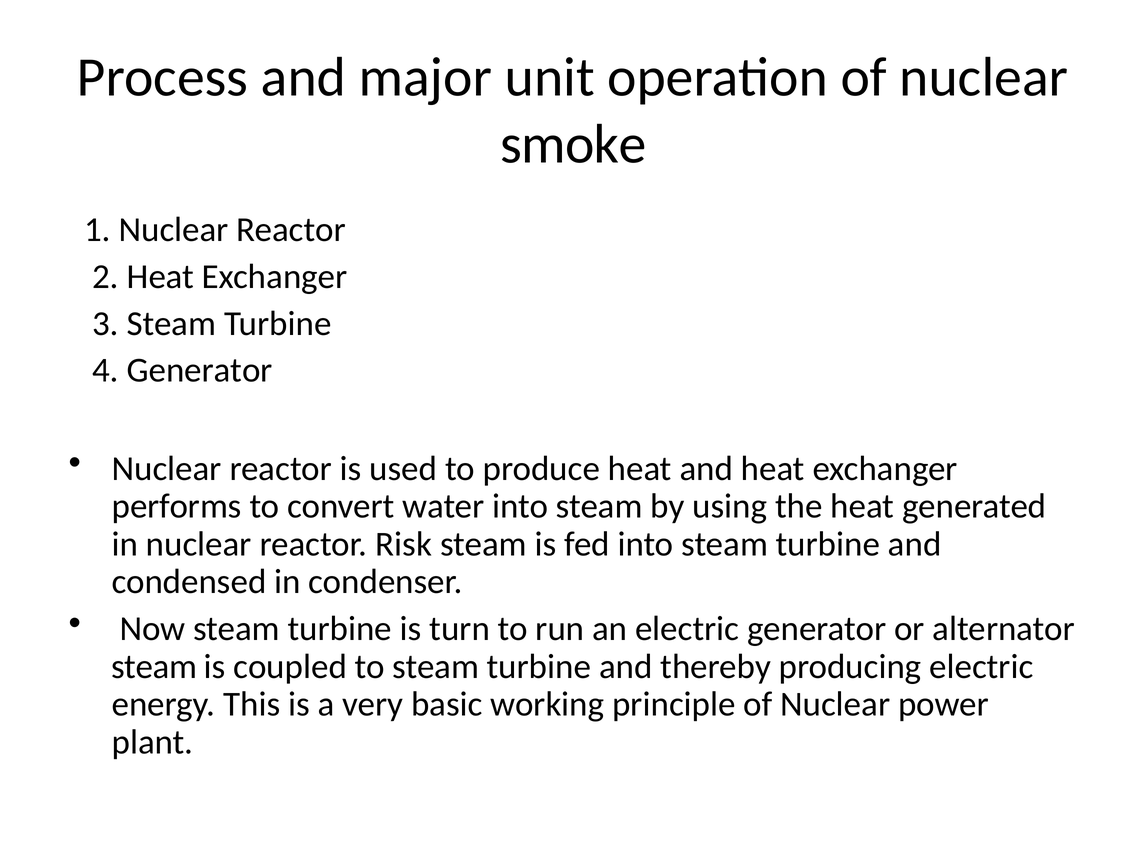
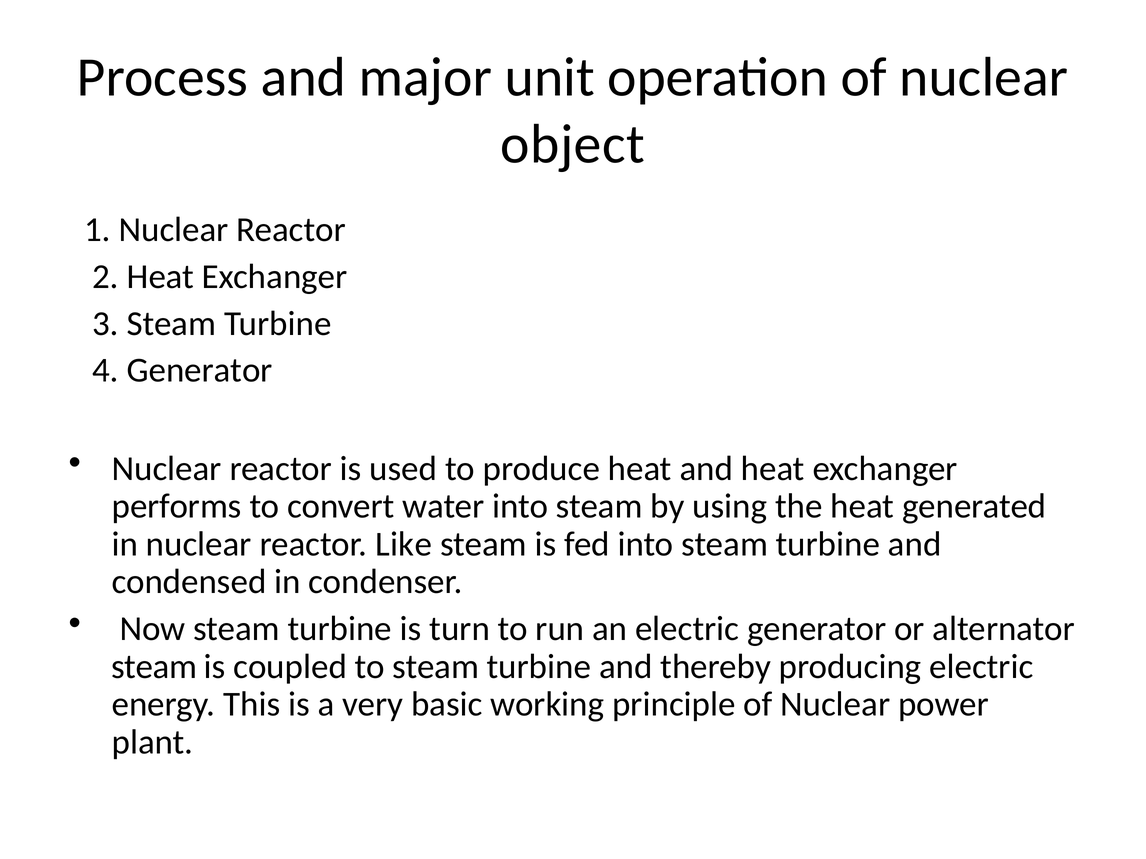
smoke: smoke -> object
Risk: Risk -> Like
